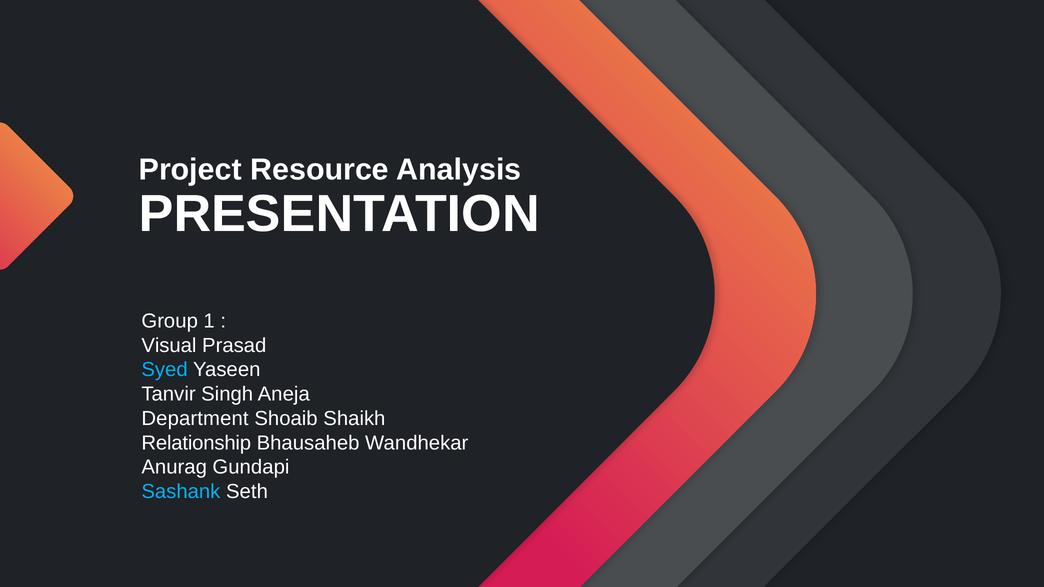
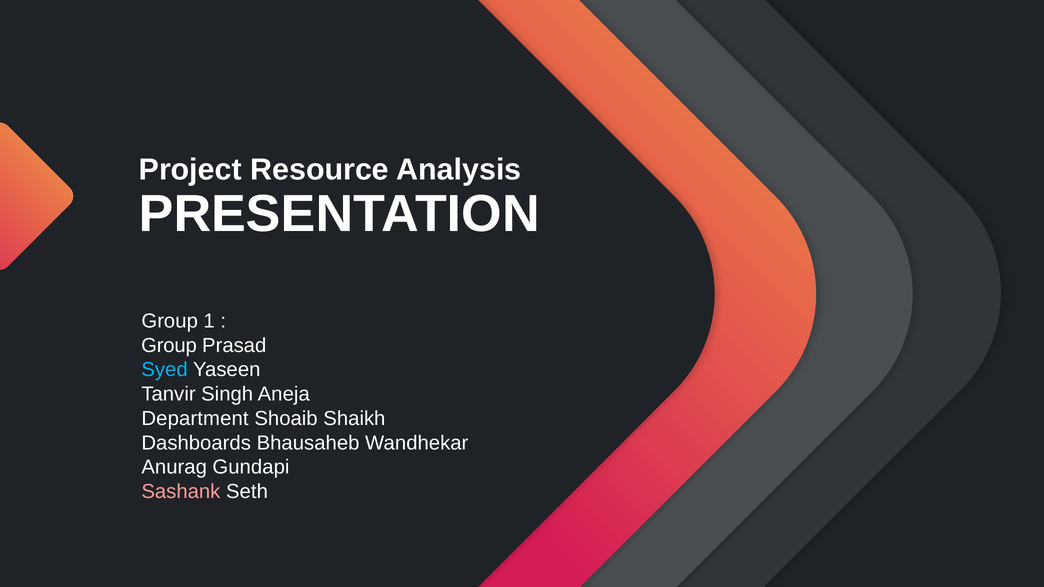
Visual at (169, 346): Visual -> Group
Relationship: Relationship -> Dashboards
Sashank colour: light blue -> pink
